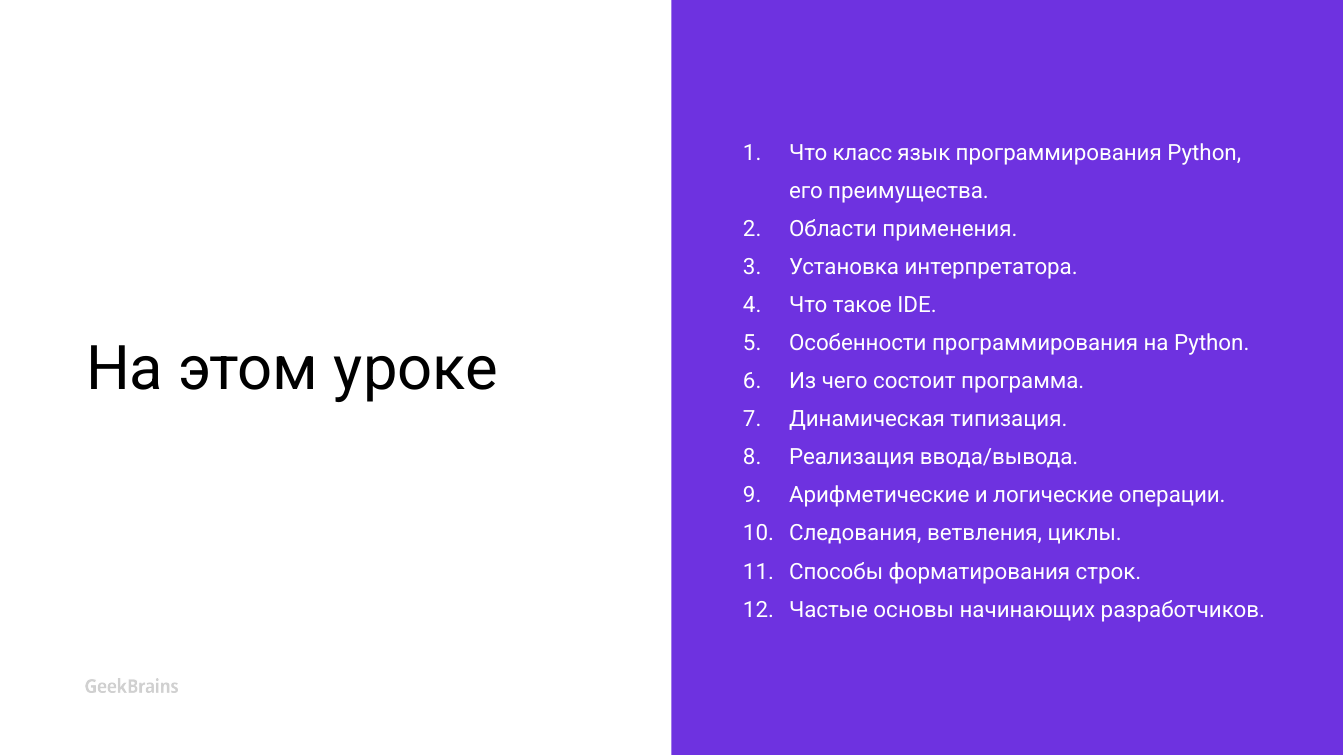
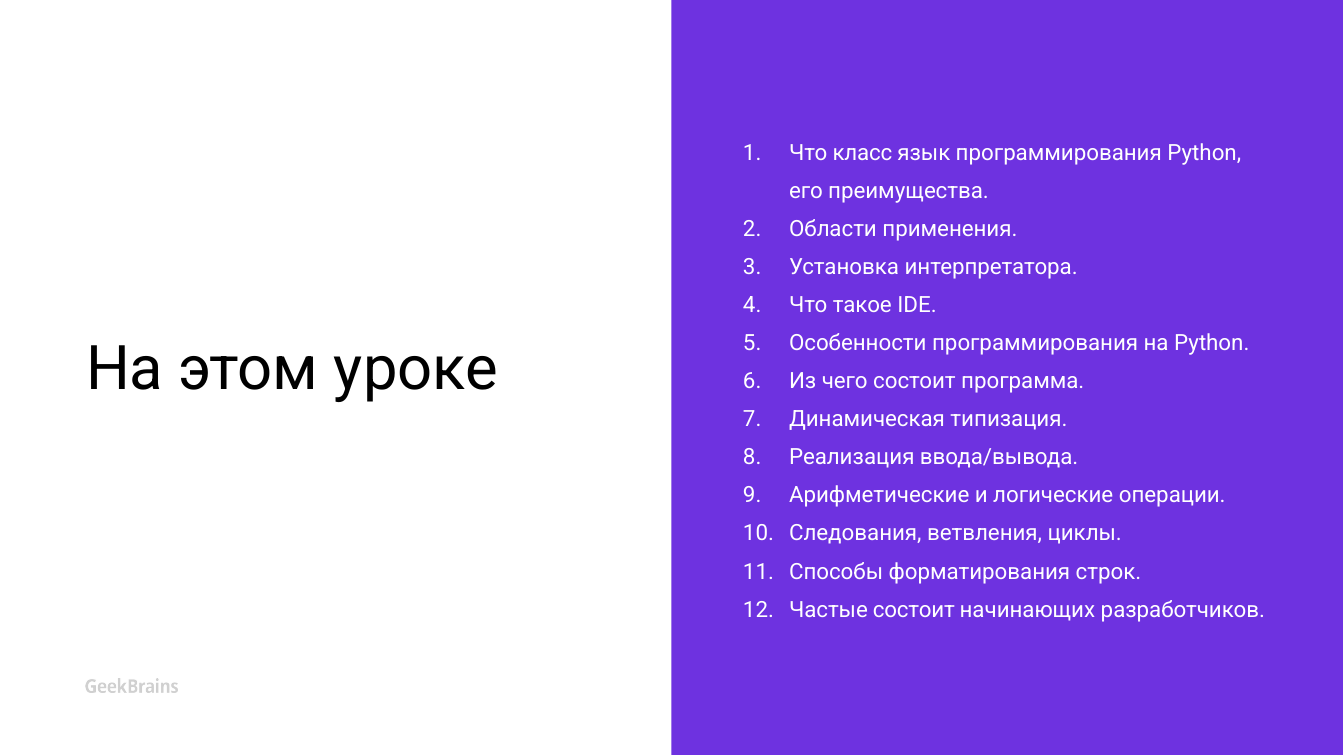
Частые основы: основы -> состоит
